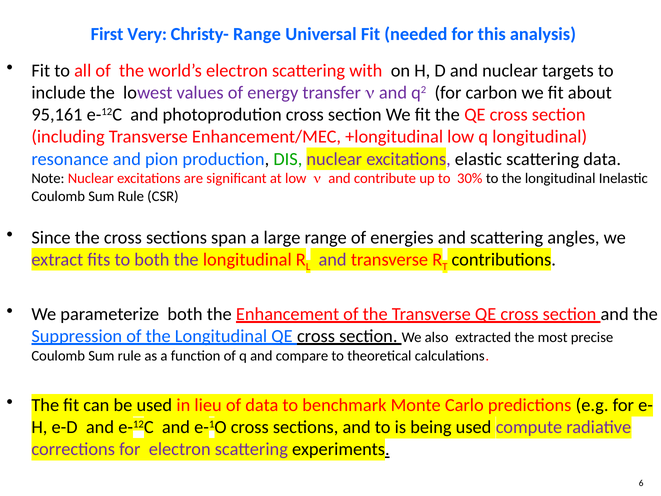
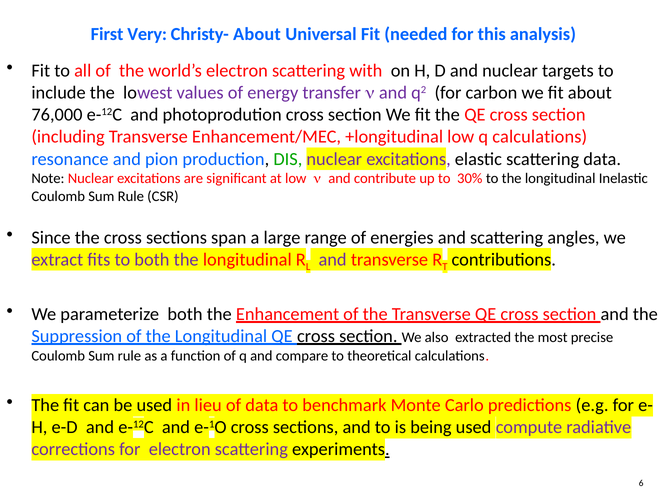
Christy- Range: Range -> About
95,161: 95,161 -> 76,000
q longitudinal: longitudinal -> calculations
